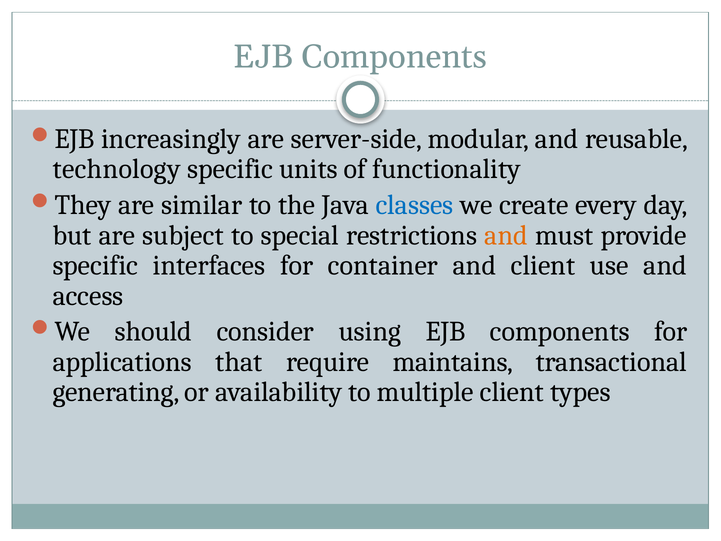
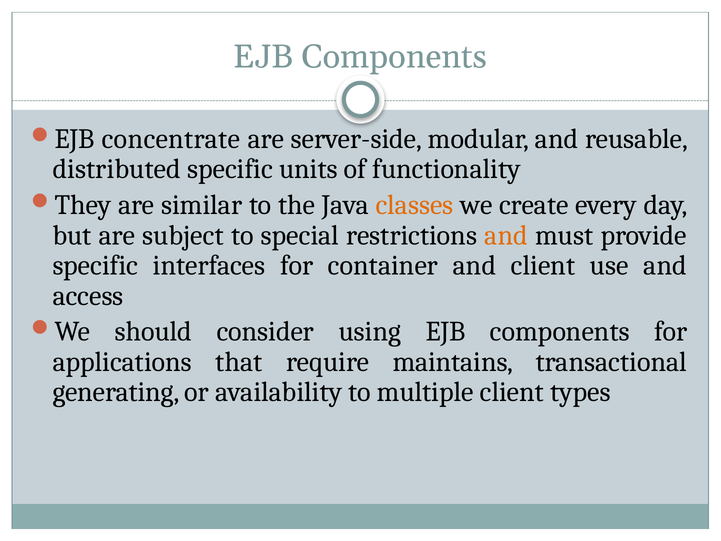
increasingly: increasingly -> concentrate
technology: technology -> distributed
classes colour: blue -> orange
